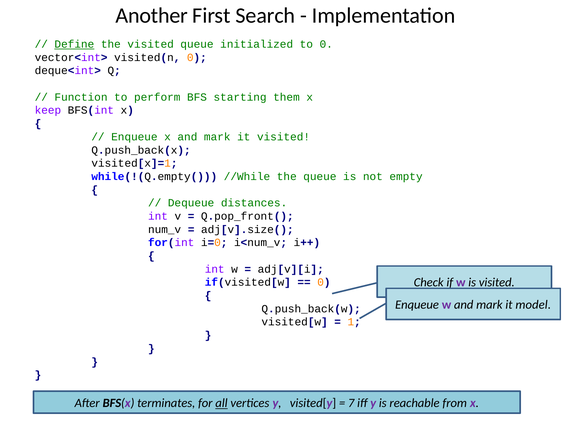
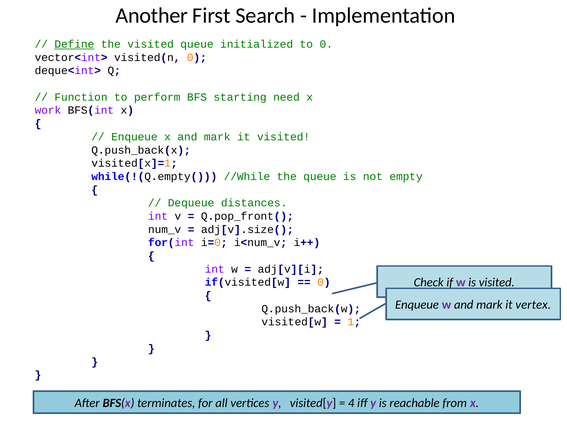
them: them -> need
keep: keep -> work
model: model -> vertex
all underline: present -> none
7: 7 -> 4
